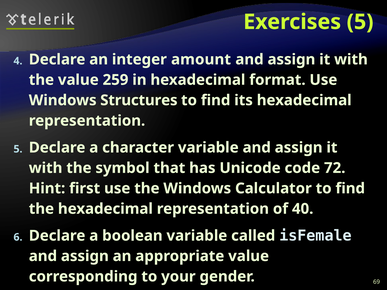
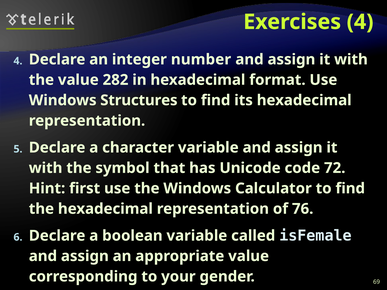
Exercises 5: 5 -> 4
amount: amount -> number
259: 259 -> 282
40: 40 -> 76
